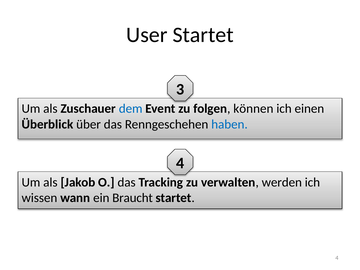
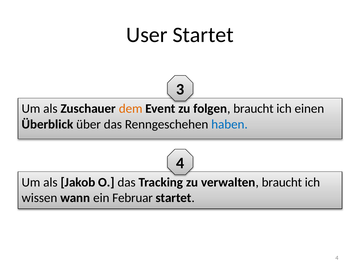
dem colour: blue -> orange
folgen können: können -> braucht
verwalten werden: werden -> braucht
Braucht: Braucht -> Februar
